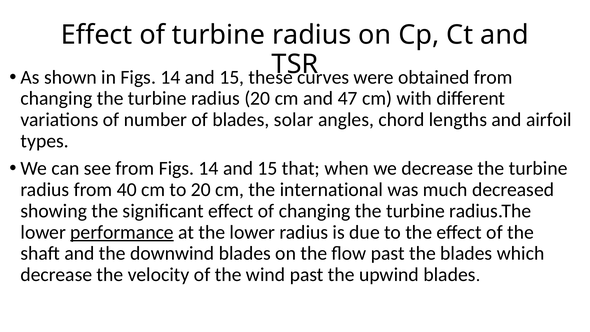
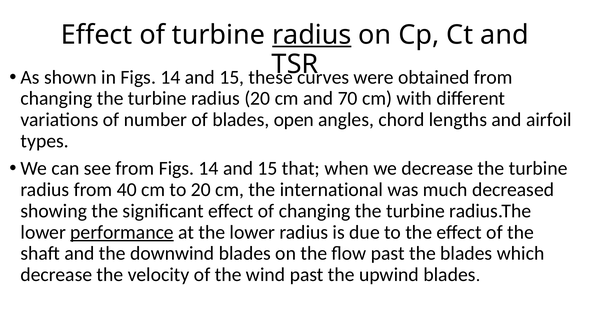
radius at (312, 35) underline: none -> present
47: 47 -> 70
solar: solar -> open
